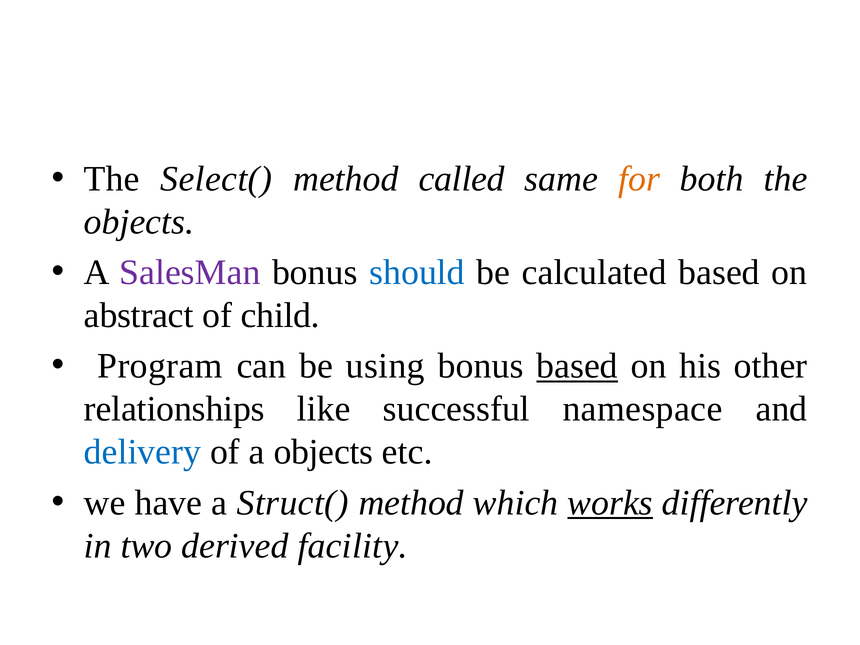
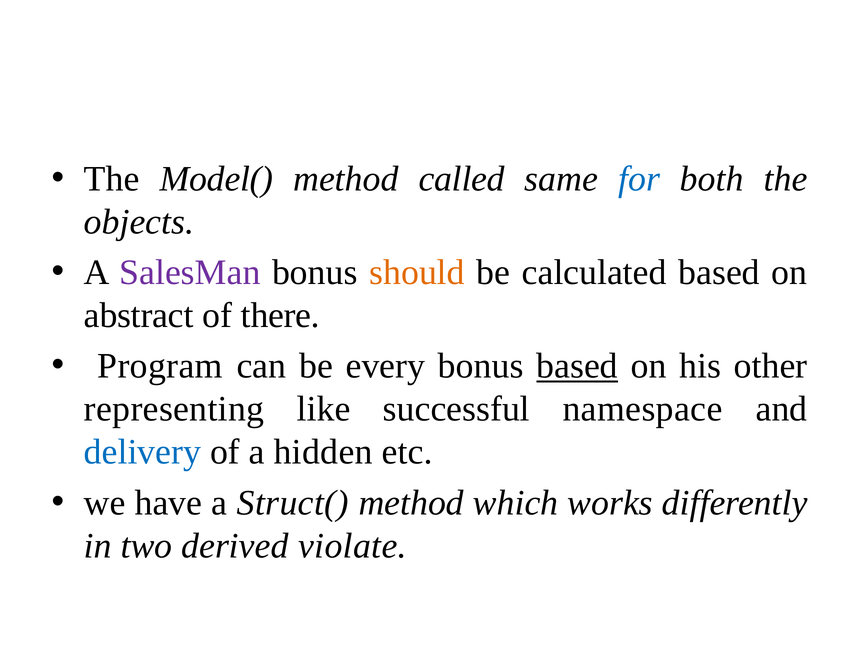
Select(: Select( -> Model(
for colour: orange -> blue
should colour: blue -> orange
child: child -> there
using: using -> every
relationships: relationships -> representing
a objects: objects -> hidden
works underline: present -> none
facility: facility -> violate
